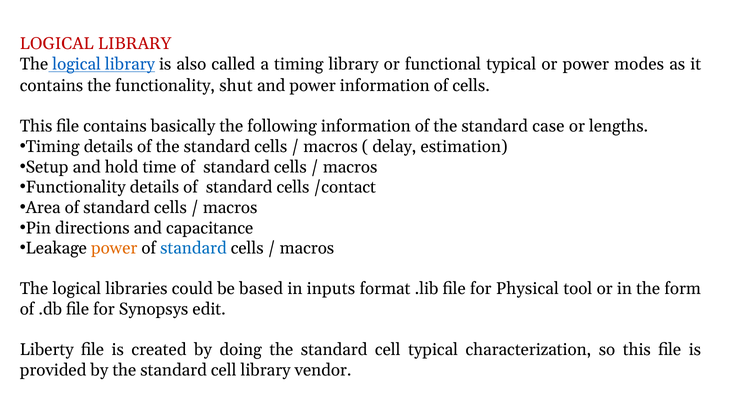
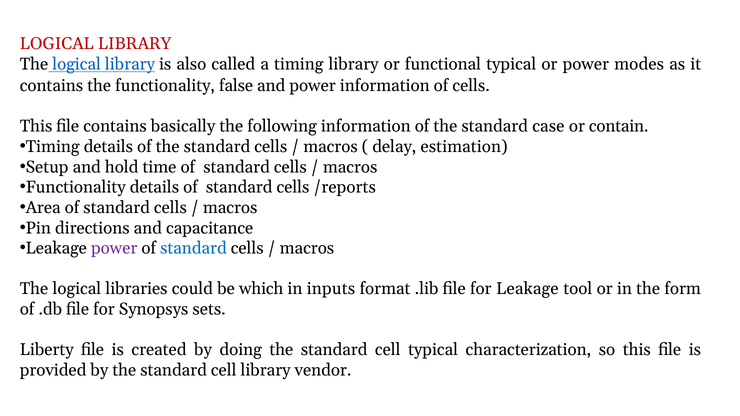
shut: shut -> false
lengths: lengths -> contain
/contact: /contact -> /reports
power at (114, 248) colour: orange -> purple
based: based -> which
for Physical: Physical -> Leakage
edit: edit -> sets
